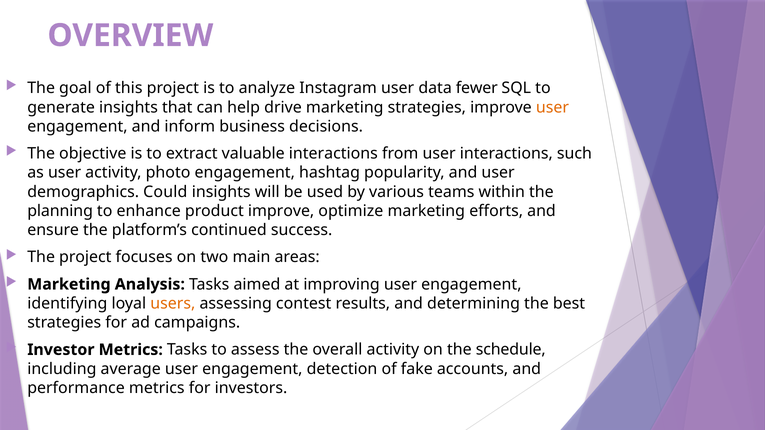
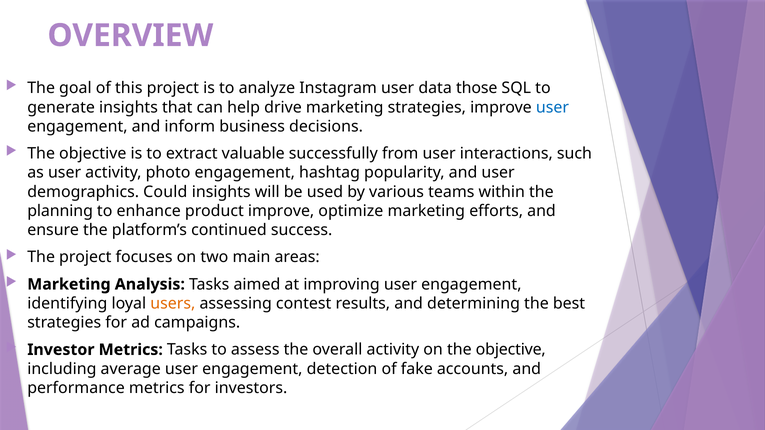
fewer: fewer -> those
user at (552, 107) colour: orange -> blue
valuable interactions: interactions -> successfully
on the schedule: schedule -> objective
